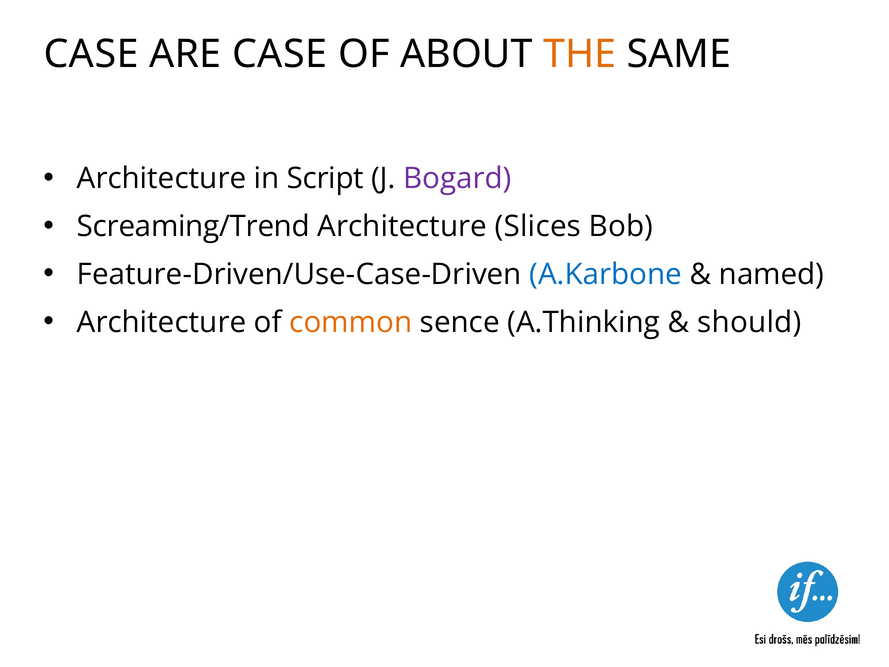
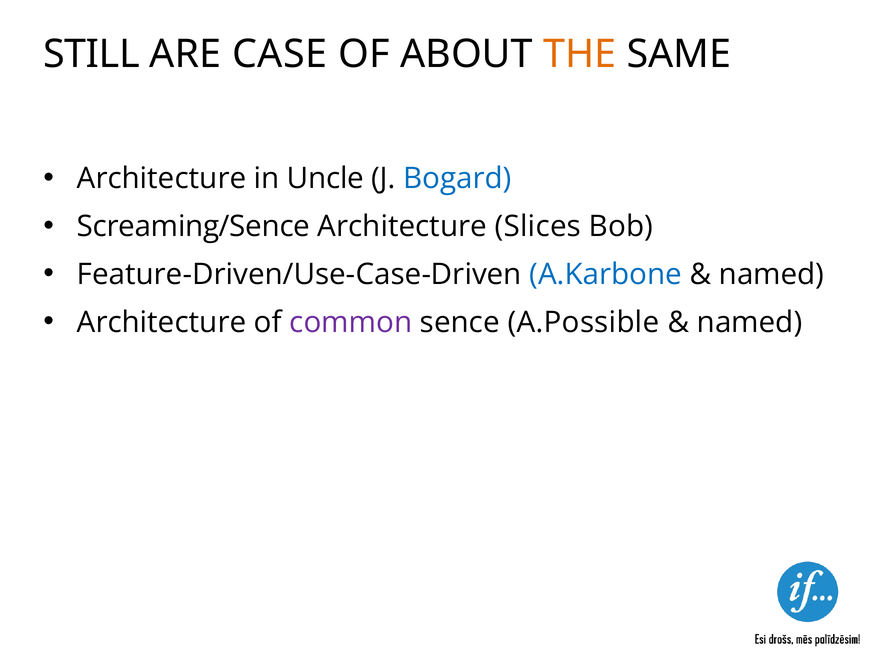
CASE at (91, 54): CASE -> STILL
Script: Script -> Uncle
Bogard colour: purple -> blue
Screaming/Trend: Screaming/Trend -> Screaming/Sence
common colour: orange -> purple
A.Thinking: A.Thinking -> A.Possible
should at (749, 322): should -> named
